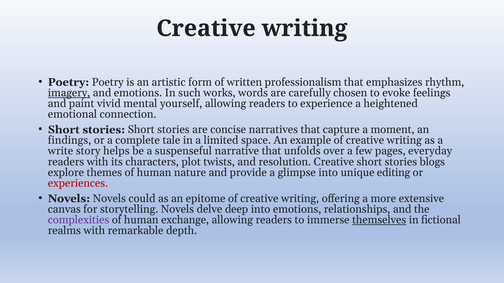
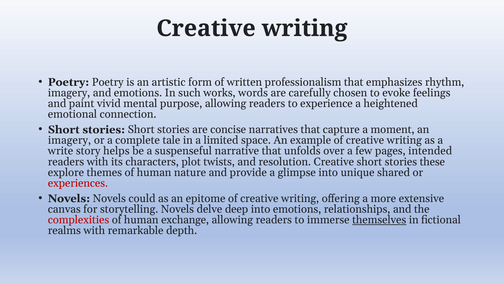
imagery at (69, 93) underline: present -> none
yourself: yourself -> purpose
findings at (70, 141): findings -> imagery
everyday: everyday -> intended
blogs: blogs -> these
editing: editing -> shared
complexities colour: purple -> red
